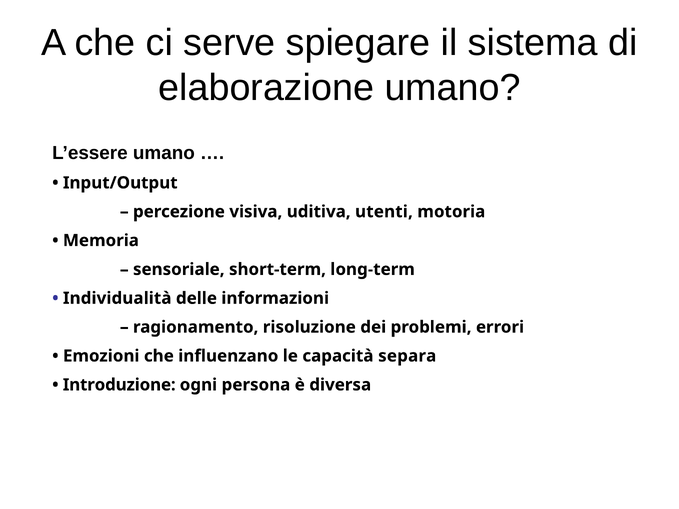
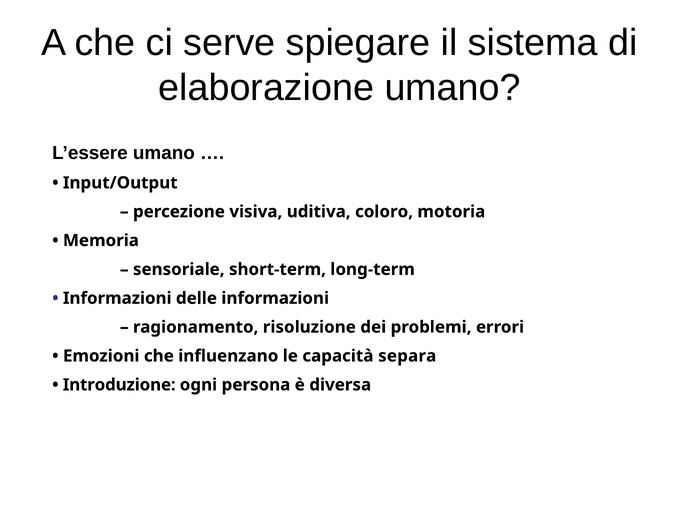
utenti: utenti -> coloro
Individualità at (117, 298): Individualità -> Informazioni
